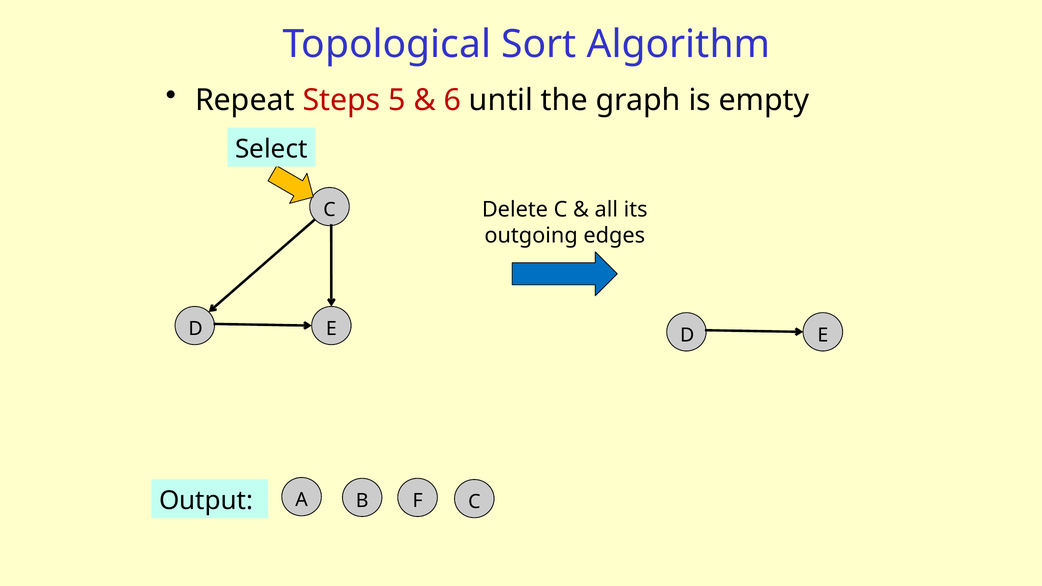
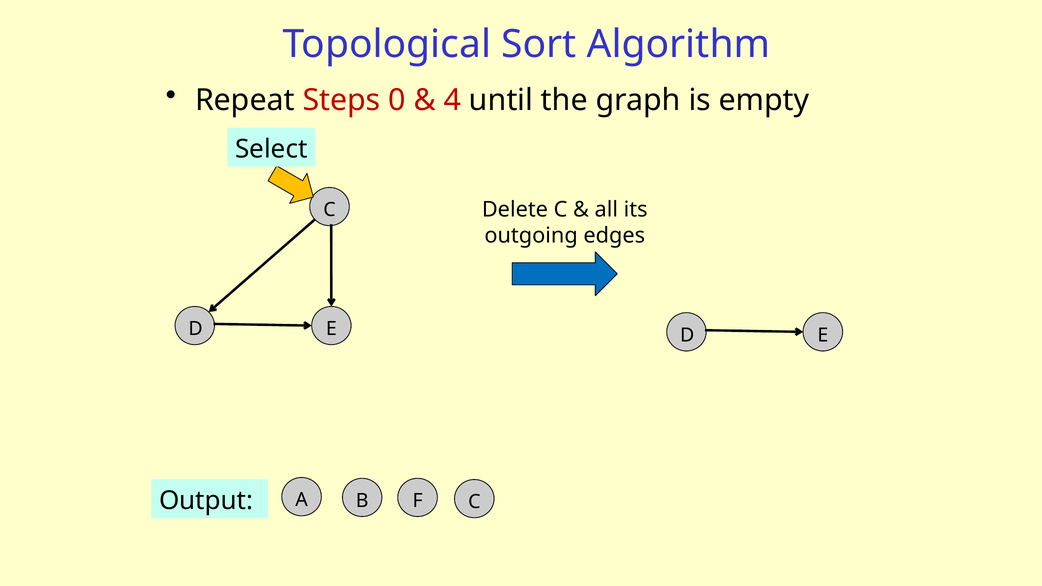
5: 5 -> 0
6: 6 -> 4
